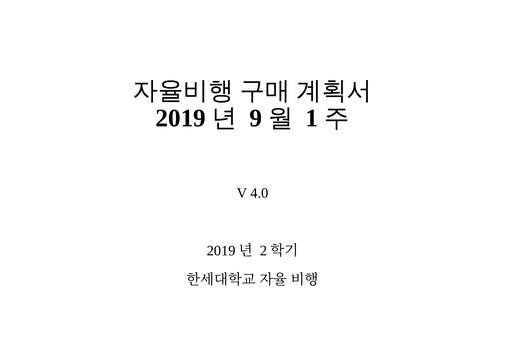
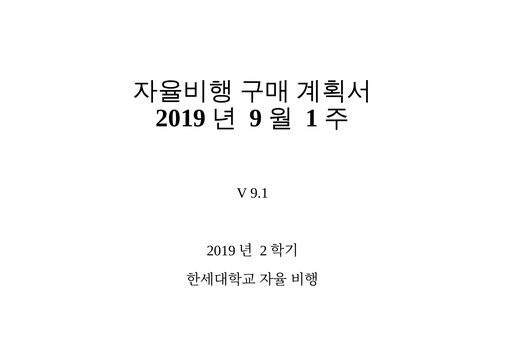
4.0: 4.0 -> 9.1
